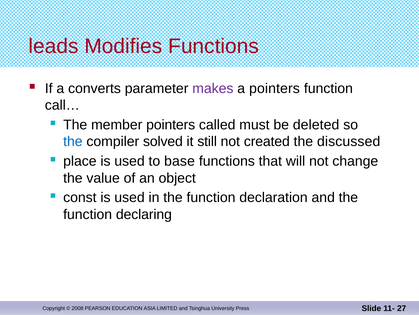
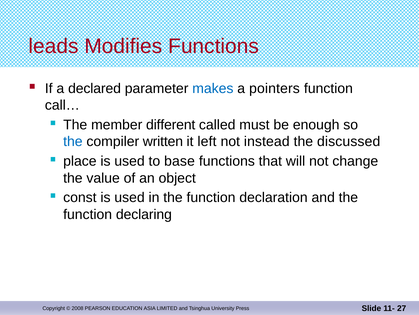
converts: converts -> declared
makes colour: purple -> blue
member pointers: pointers -> different
deleted: deleted -> enough
solved: solved -> written
still: still -> left
created: created -> instead
